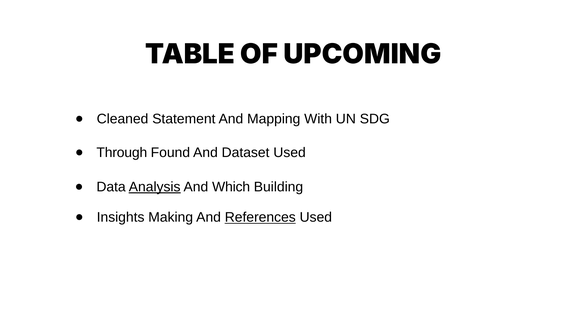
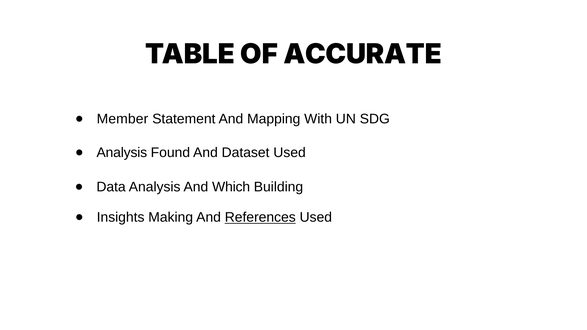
UPCOMING: UPCOMING -> ACCURATE
Cleaned: Cleaned -> Member
Through at (122, 153): Through -> Analysis
Analysis at (155, 187) underline: present -> none
